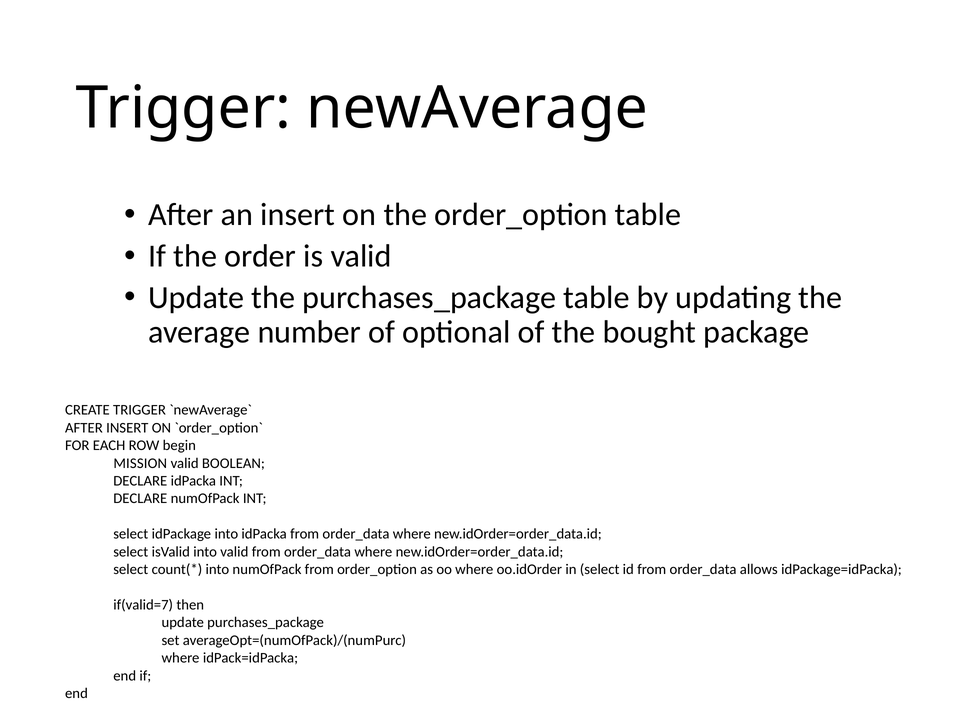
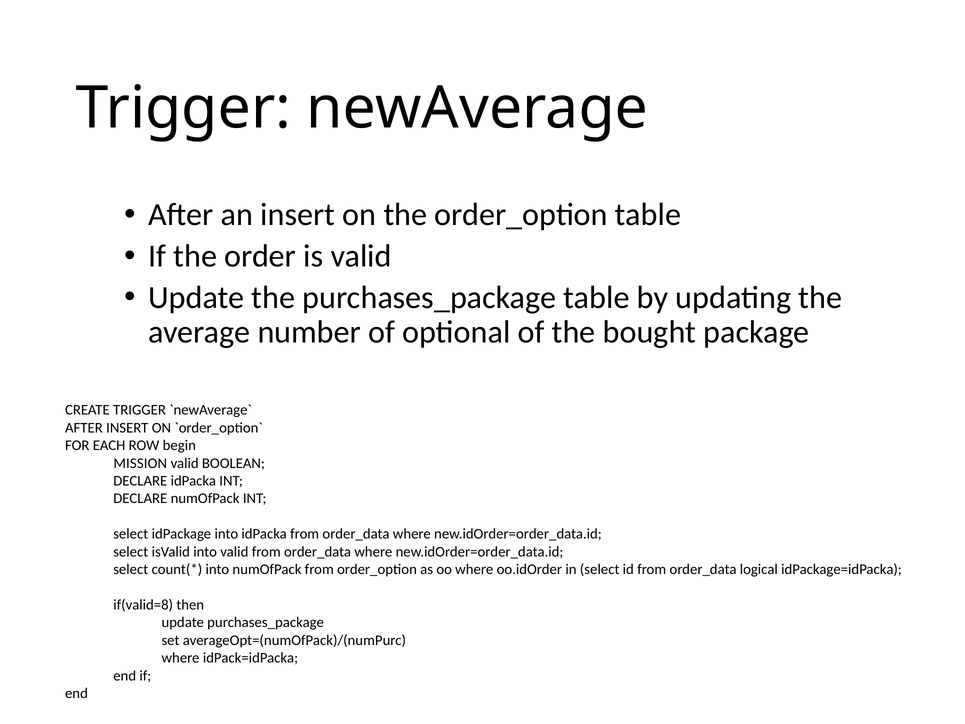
allows: allows -> logical
if(valid=7: if(valid=7 -> if(valid=8
